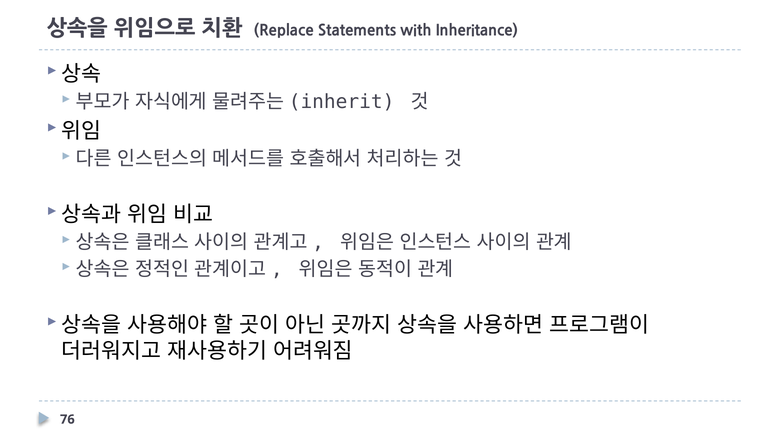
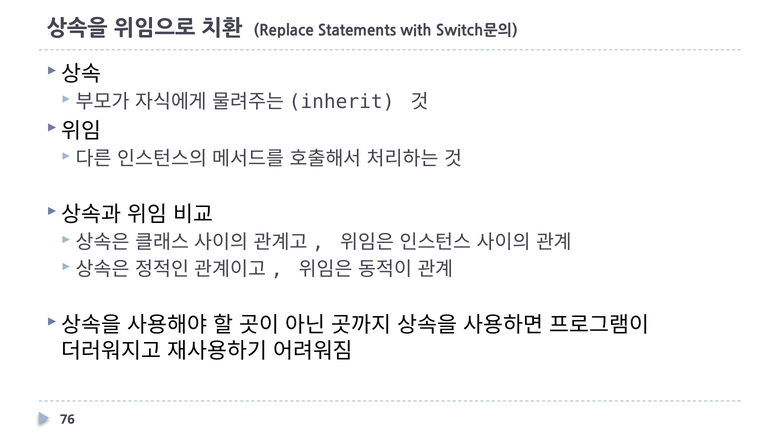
Inheritance: Inheritance -> Switch문의
